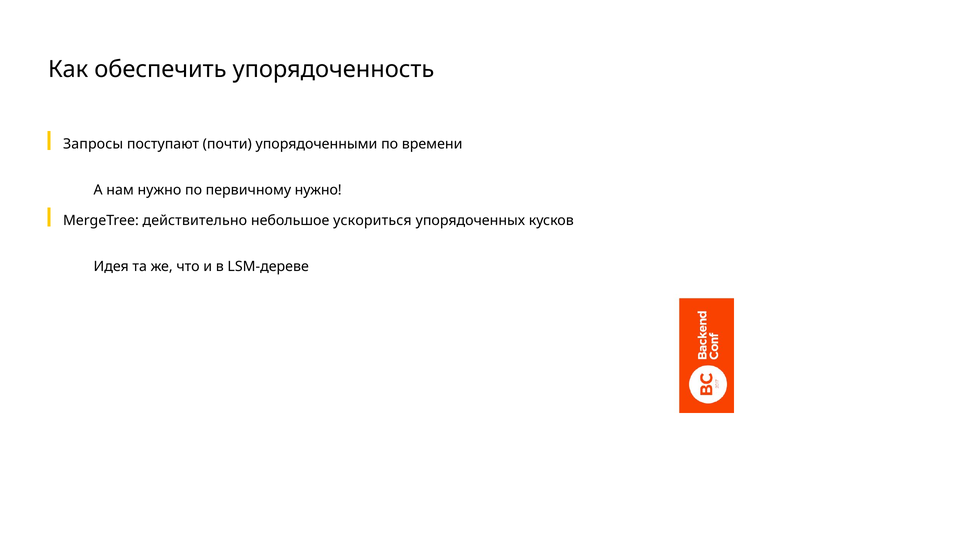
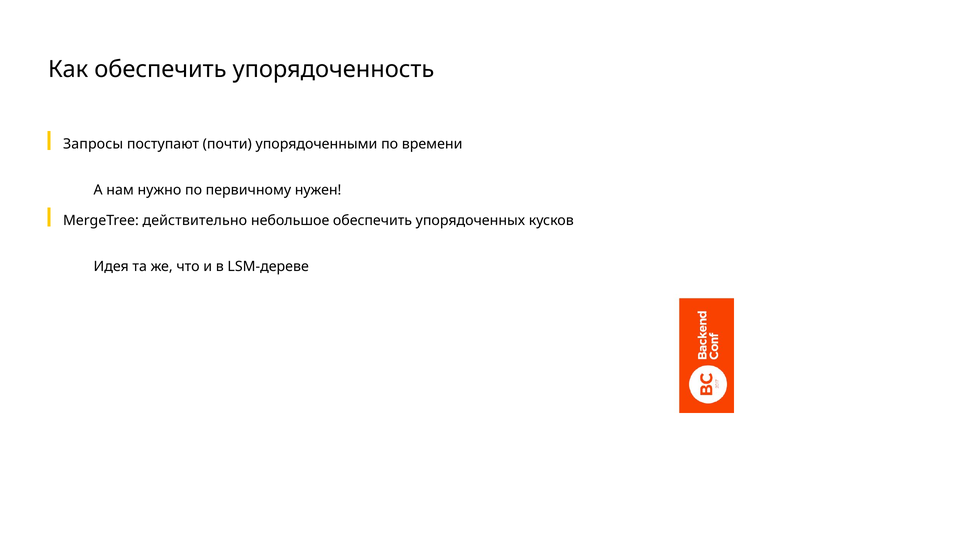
первичному нужно: нужно -> нужен
небольшое ускориться: ускориться -> обеспечить
